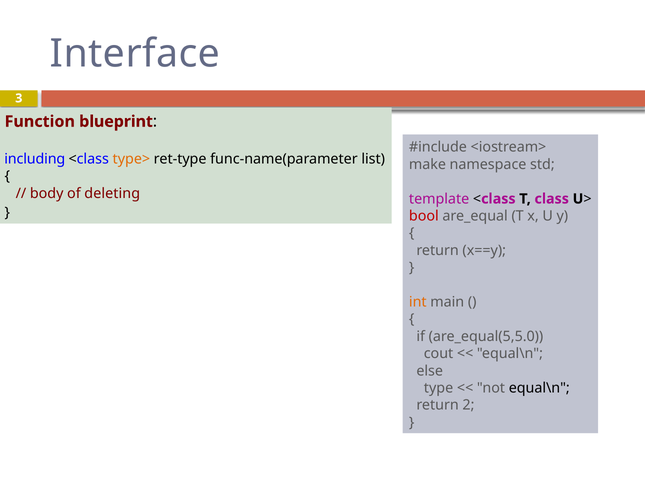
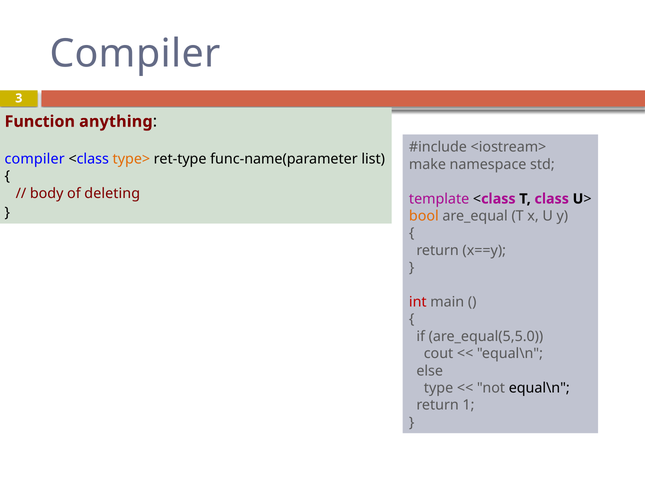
Interface at (135, 54): Interface -> Compiler
blueprint: blueprint -> anything
including at (35, 159): including -> compiler
bool colour: red -> orange
int colour: orange -> red
2: 2 -> 1
